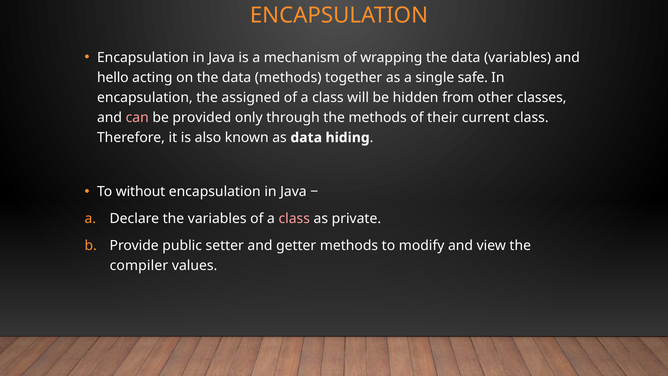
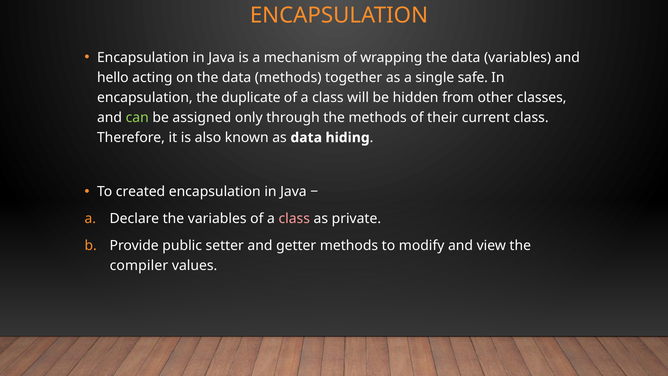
assigned: assigned -> duplicate
can colour: pink -> light green
provided: provided -> assigned
without: without -> created
